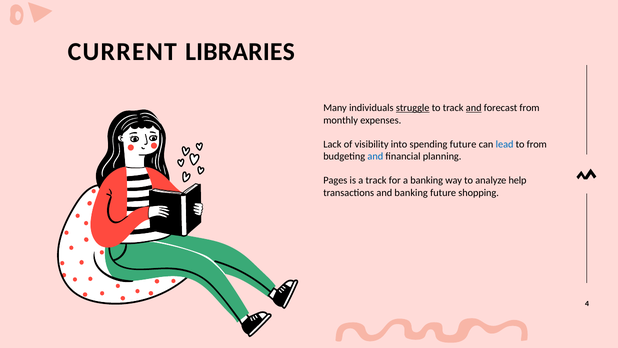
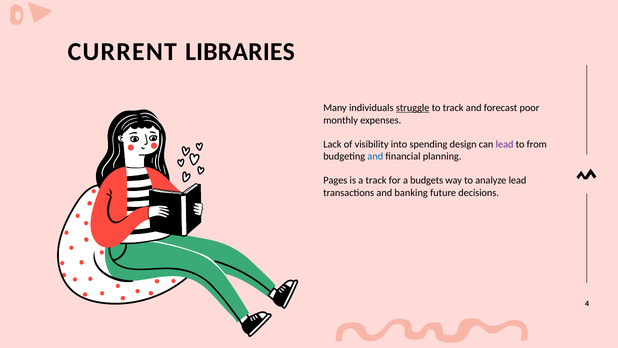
and at (474, 108) underline: present -> none
forecast from: from -> poor
spending future: future -> design
lead at (505, 144) colour: blue -> purple
a banking: banking -> budgets
analyze help: help -> lead
shopping: shopping -> decisions
